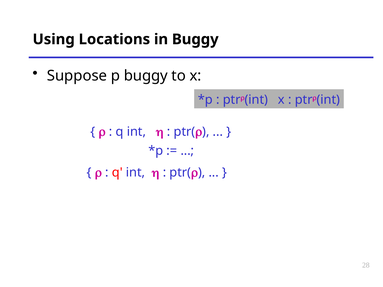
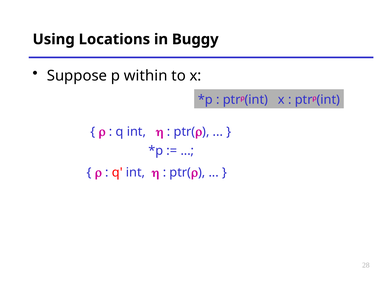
p buggy: buggy -> within
